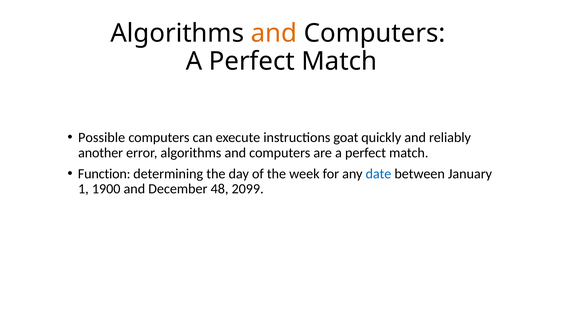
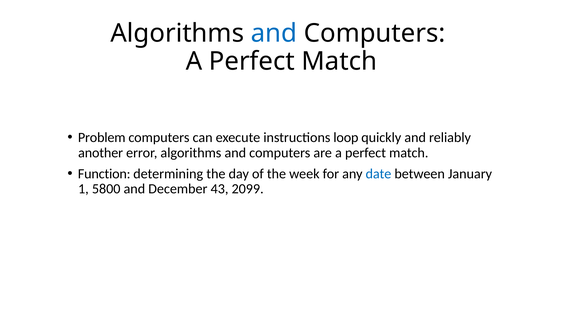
and at (274, 33) colour: orange -> blue
Possible: Possible -> Problem
goat: goat -> loop
1900: 1900 -> 5800
48: 48 -> 43
